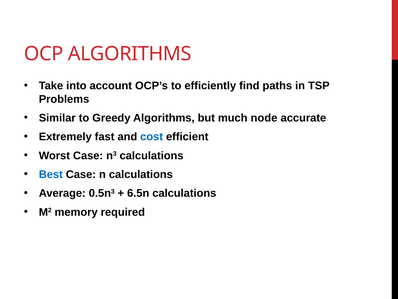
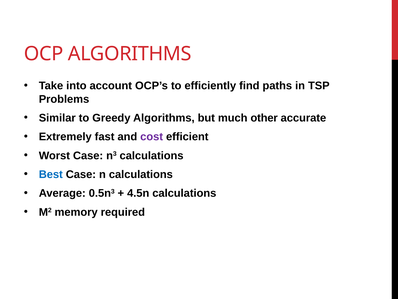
node: node -> other
cost colour: blue -> purple
6.5n: 6.5n -> 4.5n
